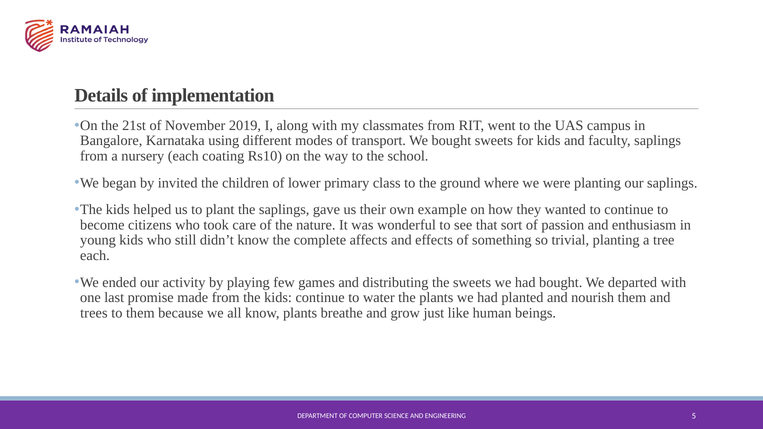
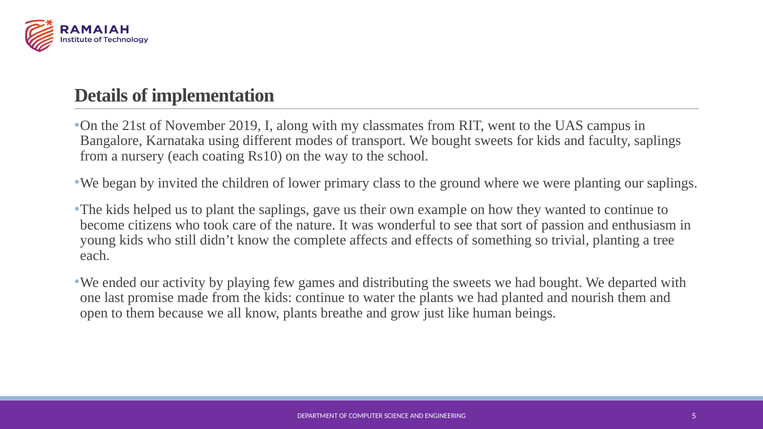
trees: trees -> open
